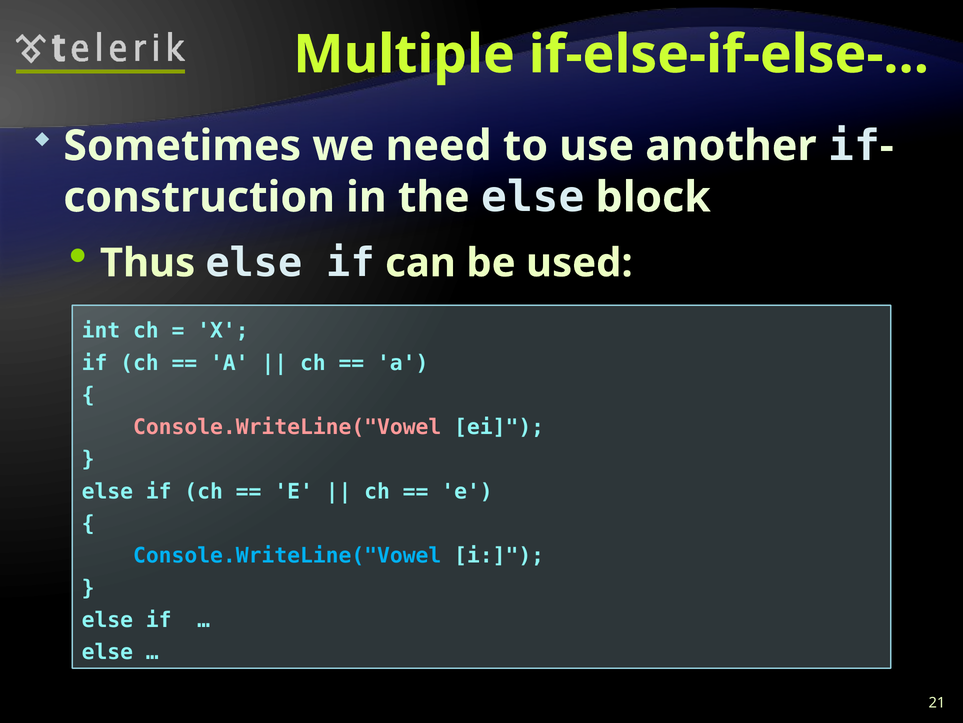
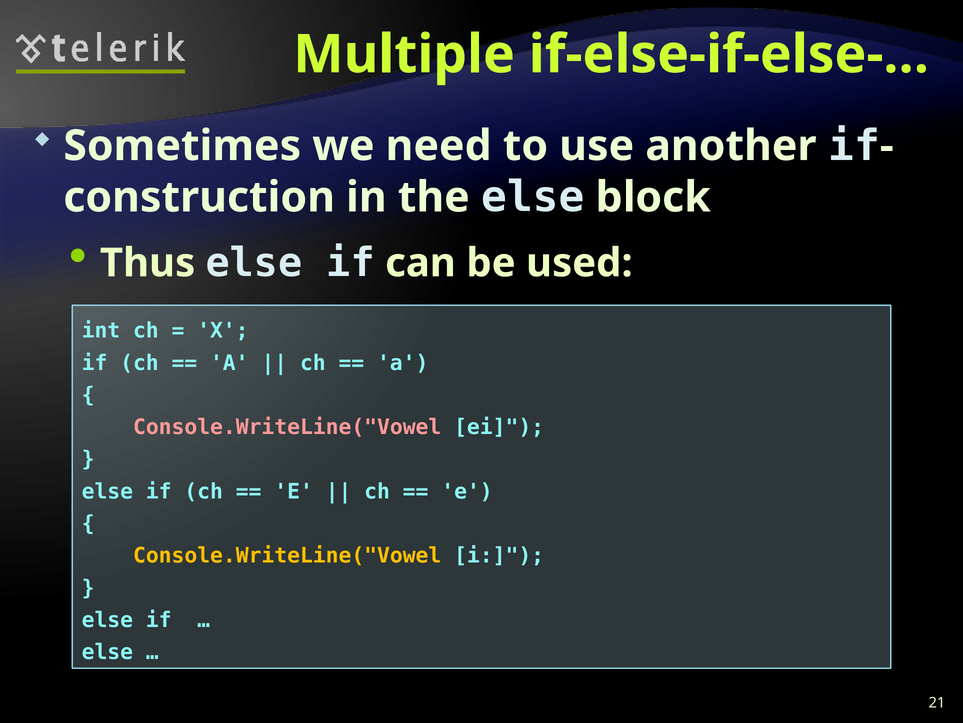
Console.WriteLine("Vowel at (287, 555) colour: light blue -> yellow
